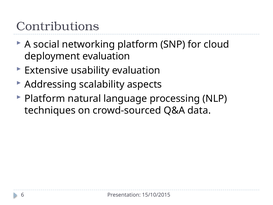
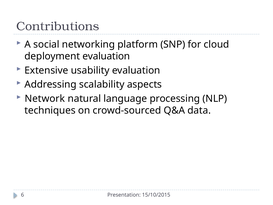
Platform at (45, 98): Platform -> Network
